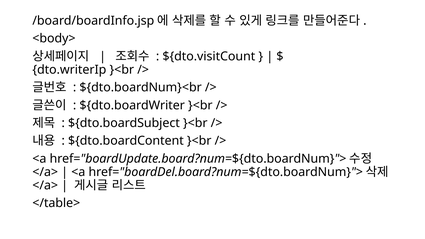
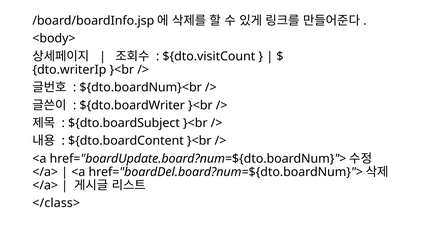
</table>: </table> -> </class>
